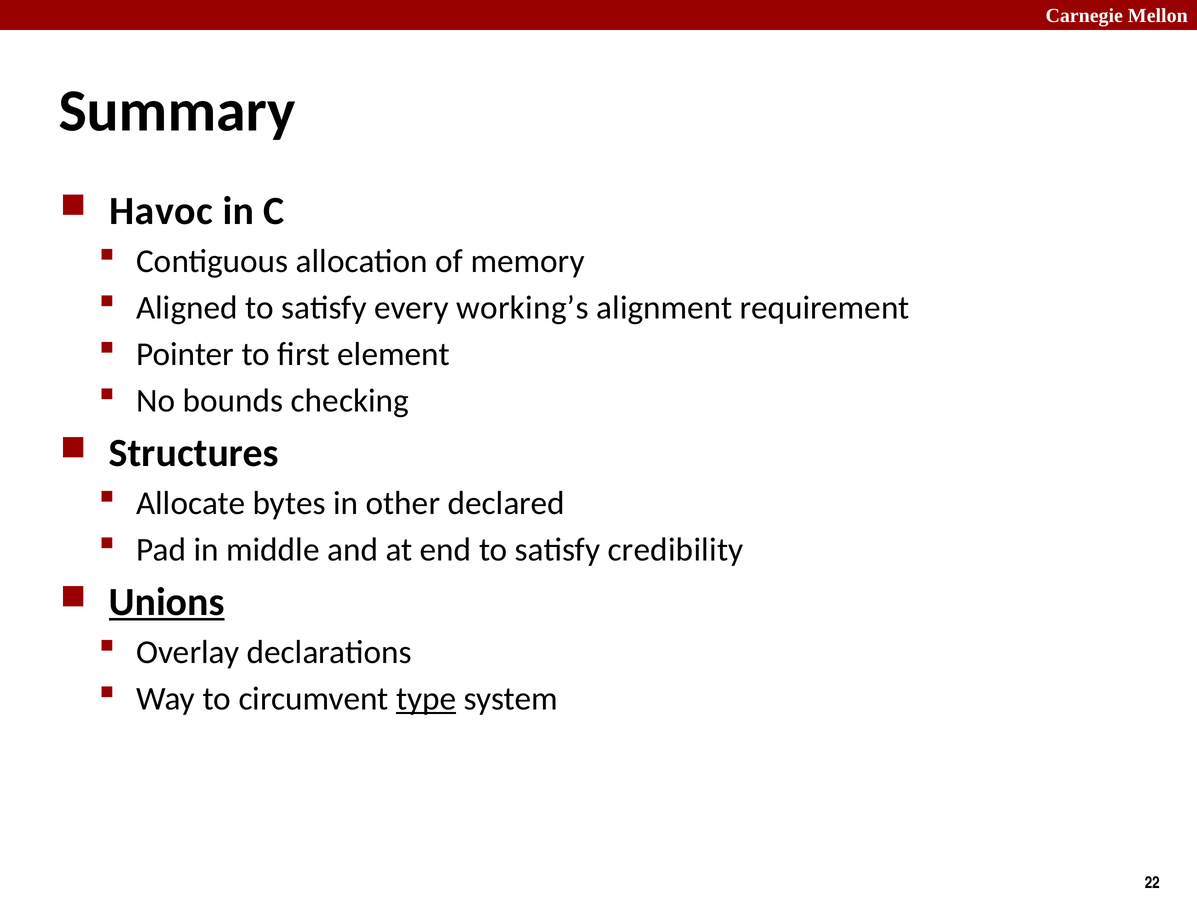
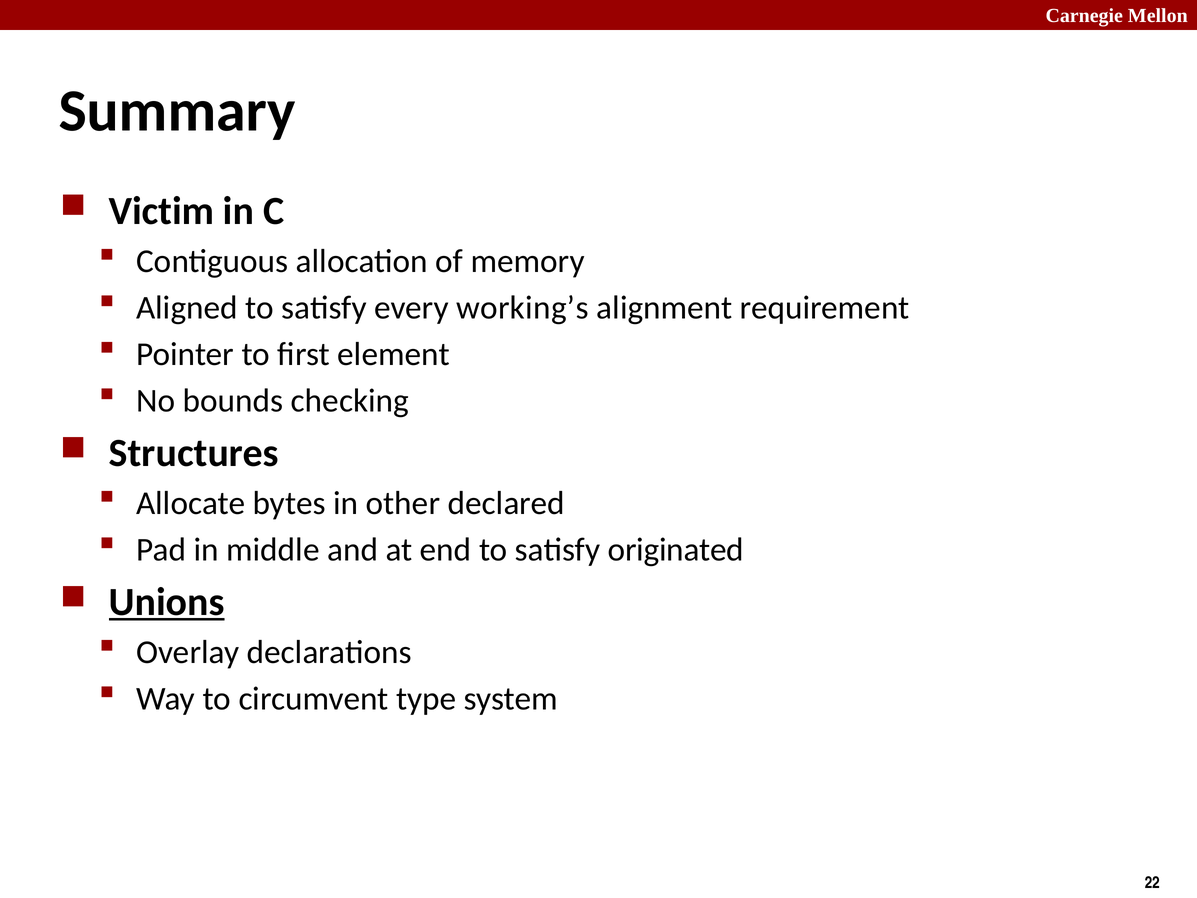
Havoc: Havoc -> Victim
credibility: credibility -> originated
type underline: present -> none
